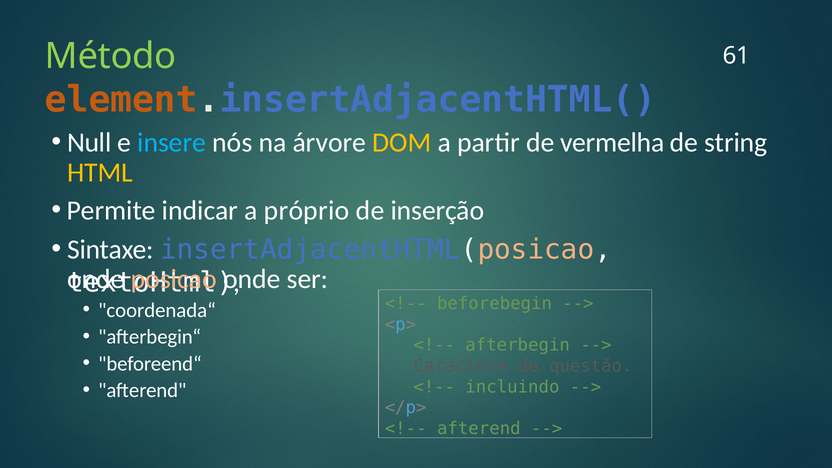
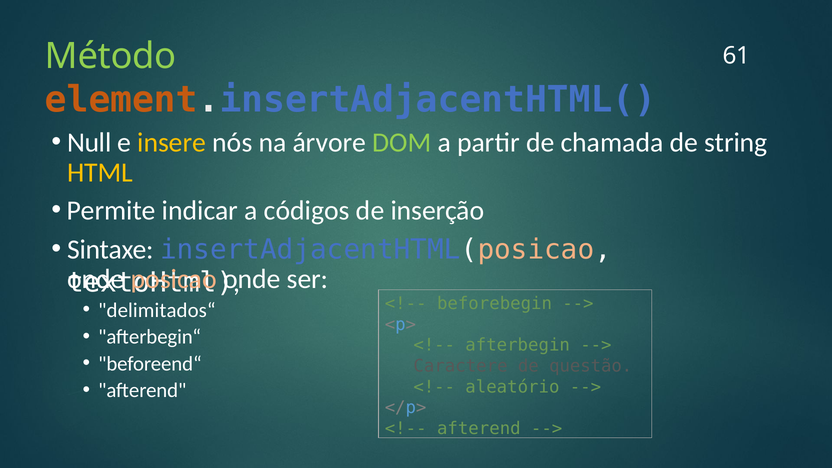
insere colour: light blue -> yellow
DOM colour: yellow -> light green
vermelha: vermelha -> chamada
próprio: próprio -> códigos
coordenada“: coordenada“ -> delimitados“
incluindo: incluindo -> aleatório
